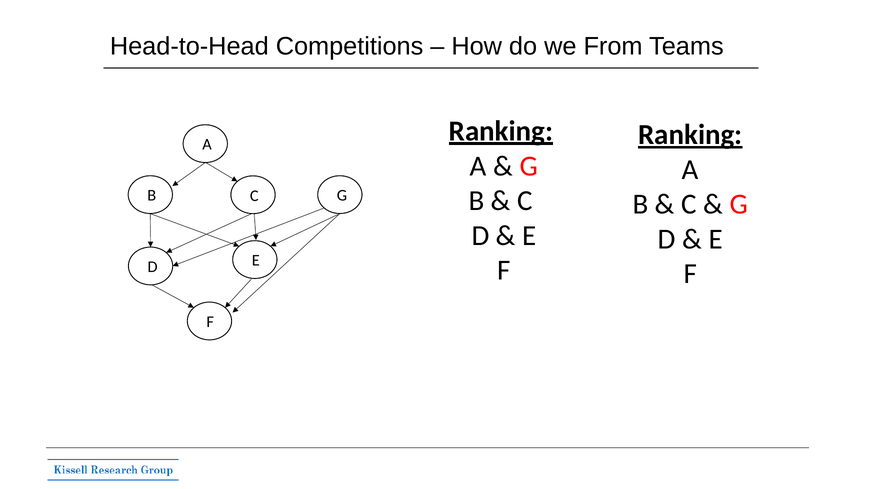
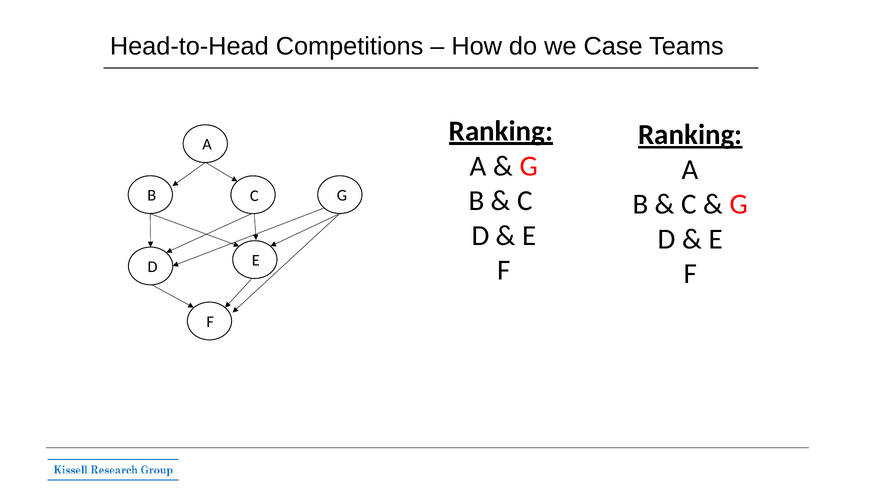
From: From -> Case
